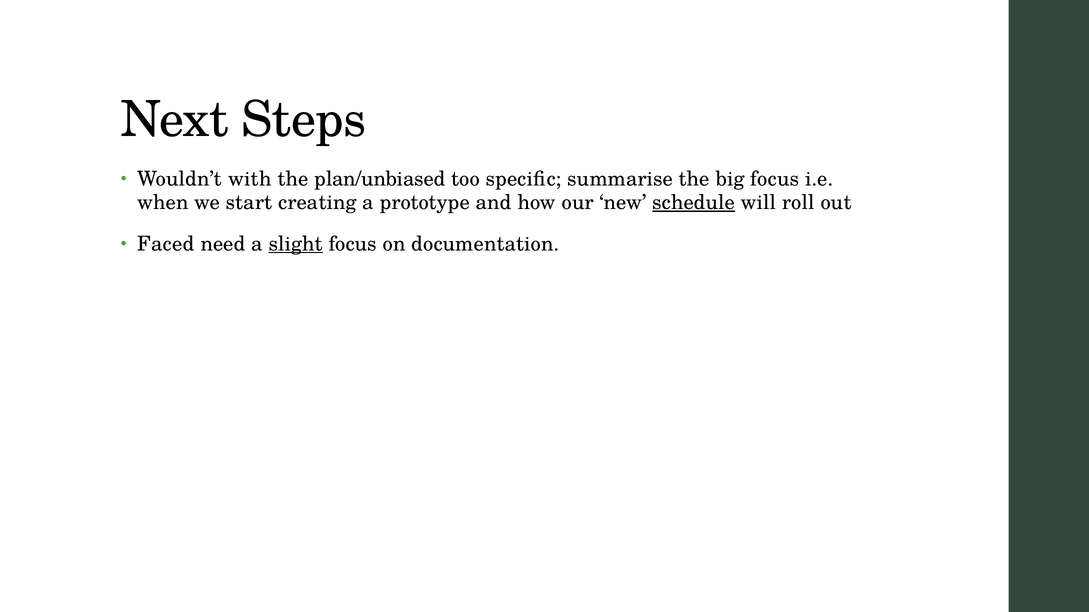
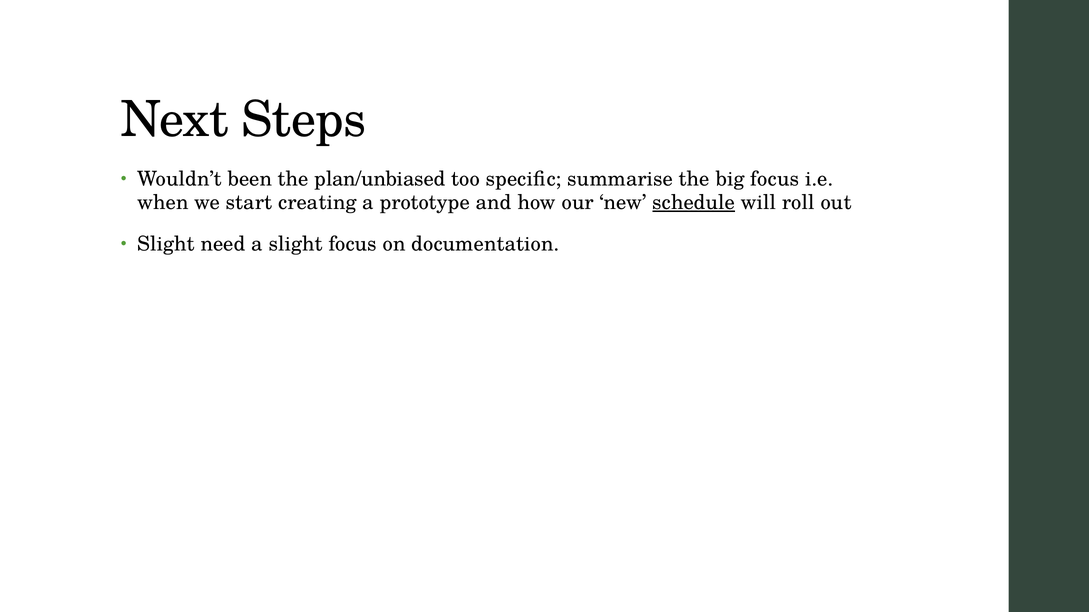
with: with -> been
Faced at (166, 244): Faced -> Slight
slight at (296, 244) underline: present -> none
